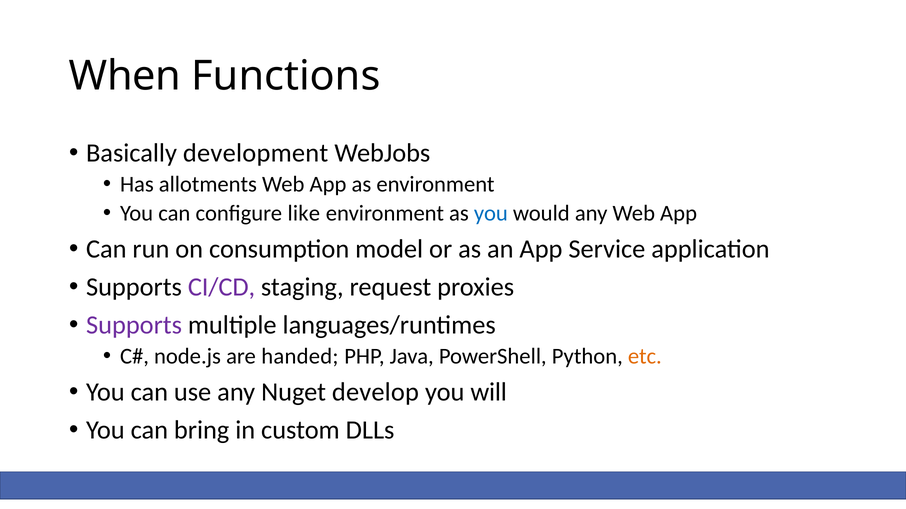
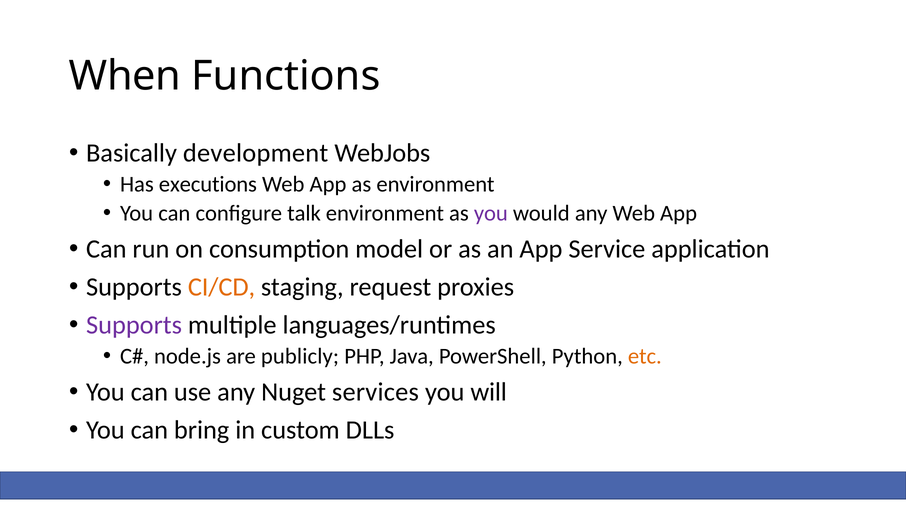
allotments: allotments -> executions
like: like -> talk
you at (491, 214) colour: blue -> purple
CI/CD colour: purple -> orange
handed: handed -> publicly
develop: develop -> services
